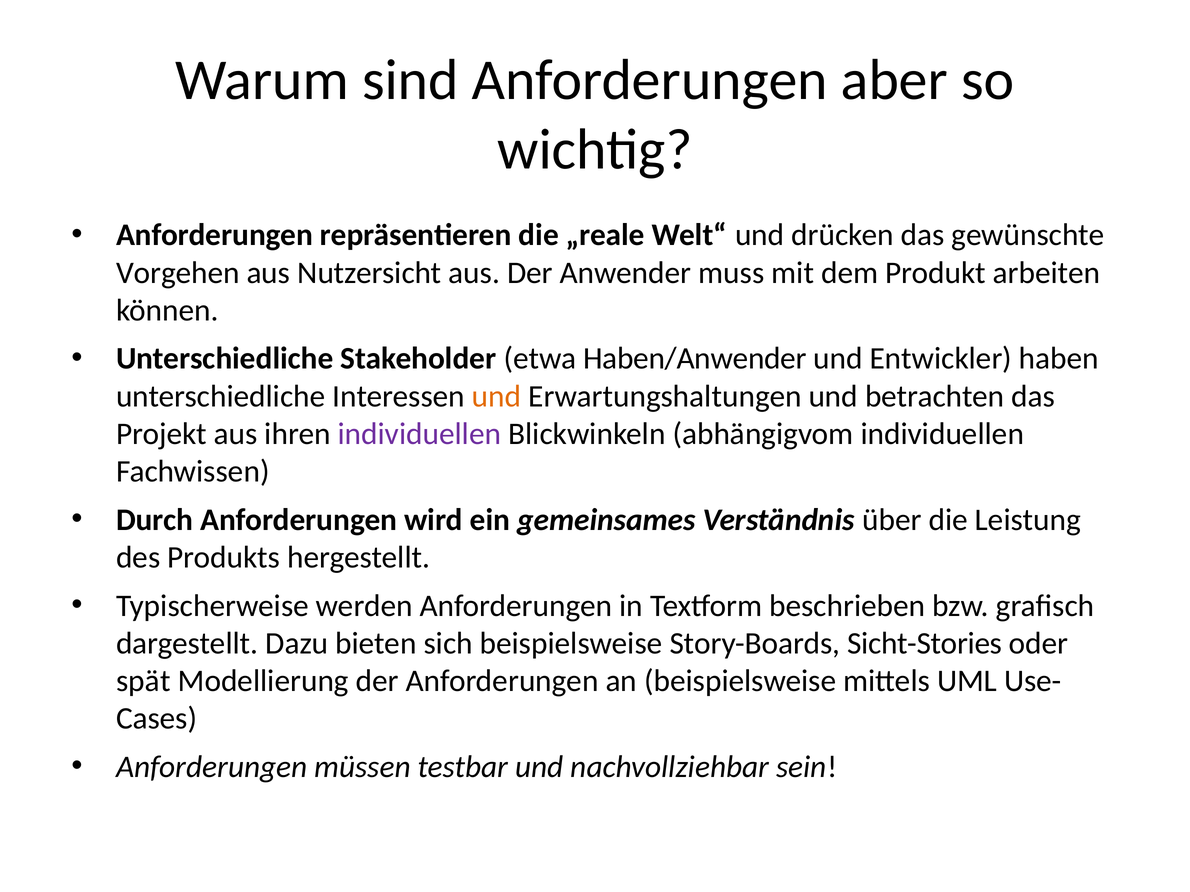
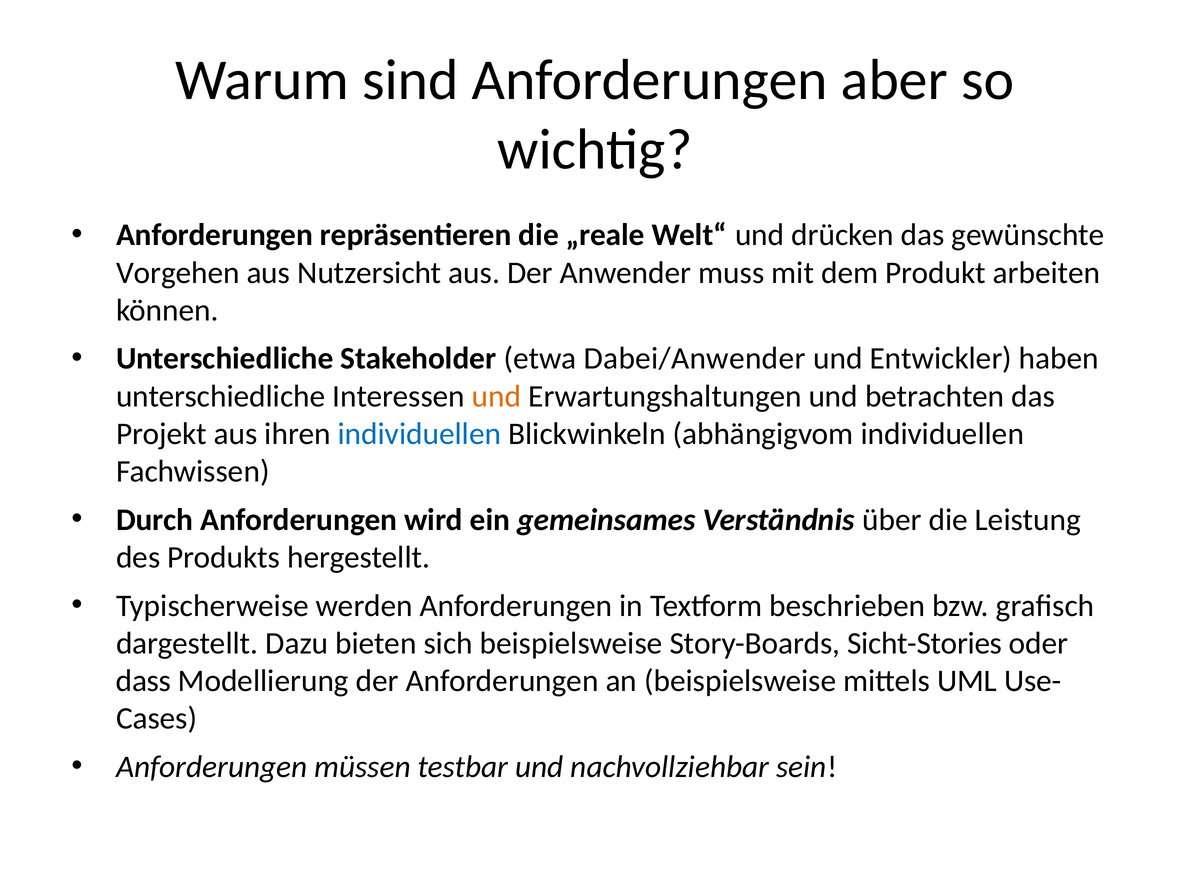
Haben/Anwender: Haben/Anwender -> Dabei/Anwender
individuellen at (419, 434) colour: purple -> blue
spät: spät -> dass
